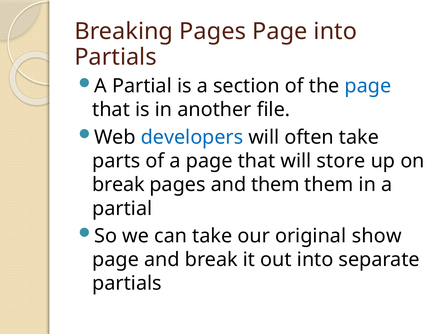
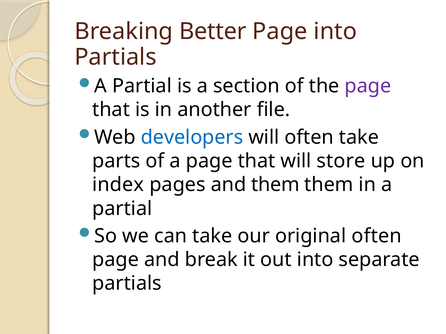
Breaking Pages: Pages -> Better
page at (368, 86) colour: blue -> purple
break at (118, 185): break -> index
original show: show -> often
